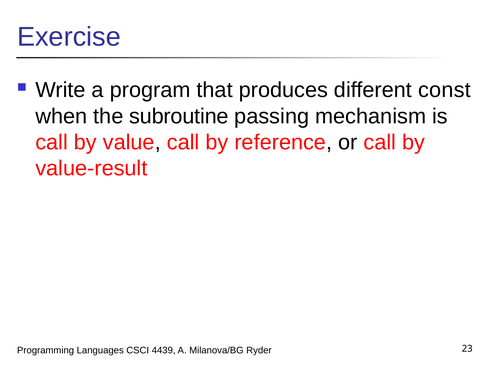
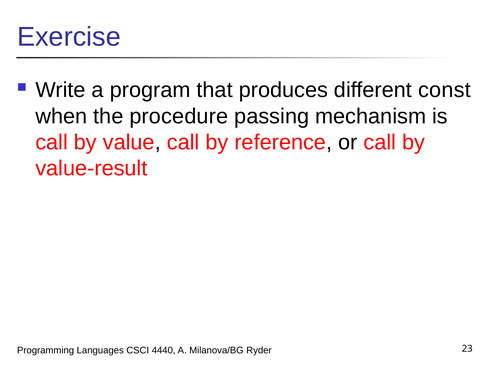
subroutine: subroutine -> procedure
4439: 4439 -> 4440
